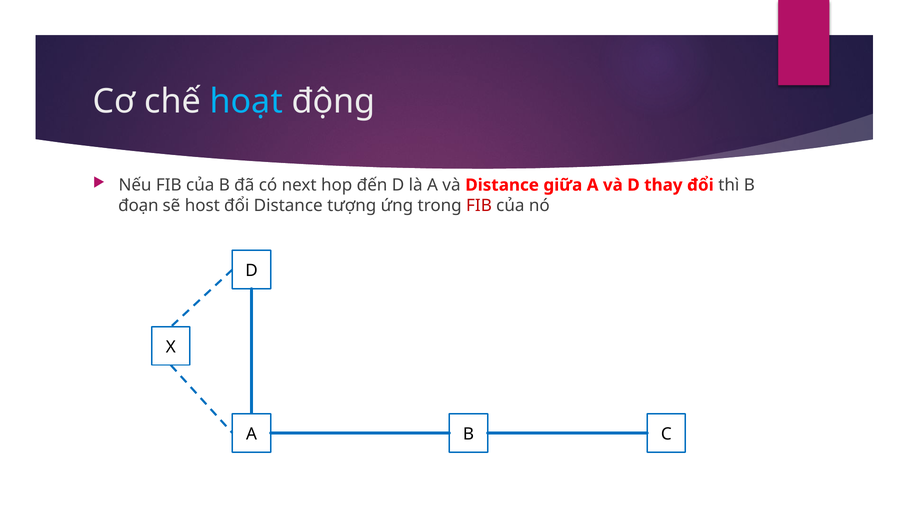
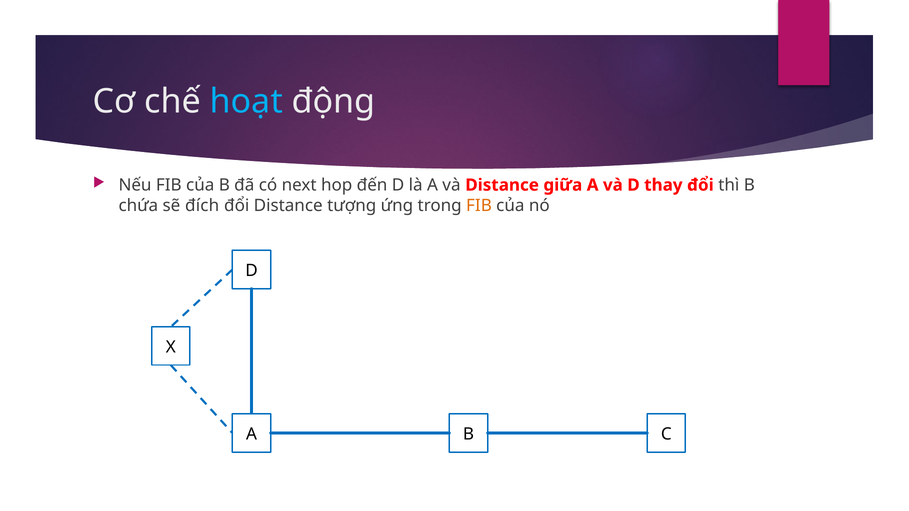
đoạn: đoạn -> chứa
host: host -> đích
FIB at (479, 206) colour: red -> orange
